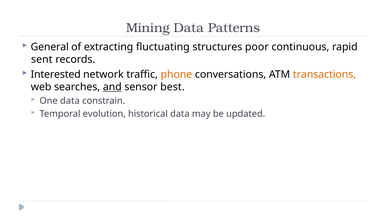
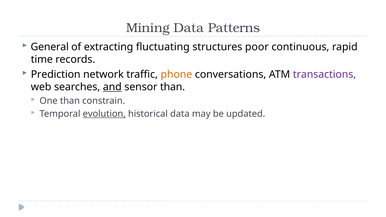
sent: sent -> time
Interested: Interested -> Prediction
transactions colour: orange -> purple
sensor best: best -> than
One data: data -> than
evolution underline: none -> present
